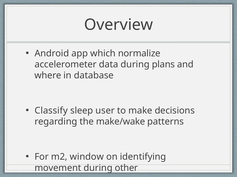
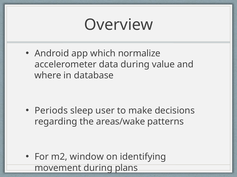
plans: plans -> value
Classify: Classify -> Periods
make/wake: make/wake -> areas/wake
other: other -> plans
